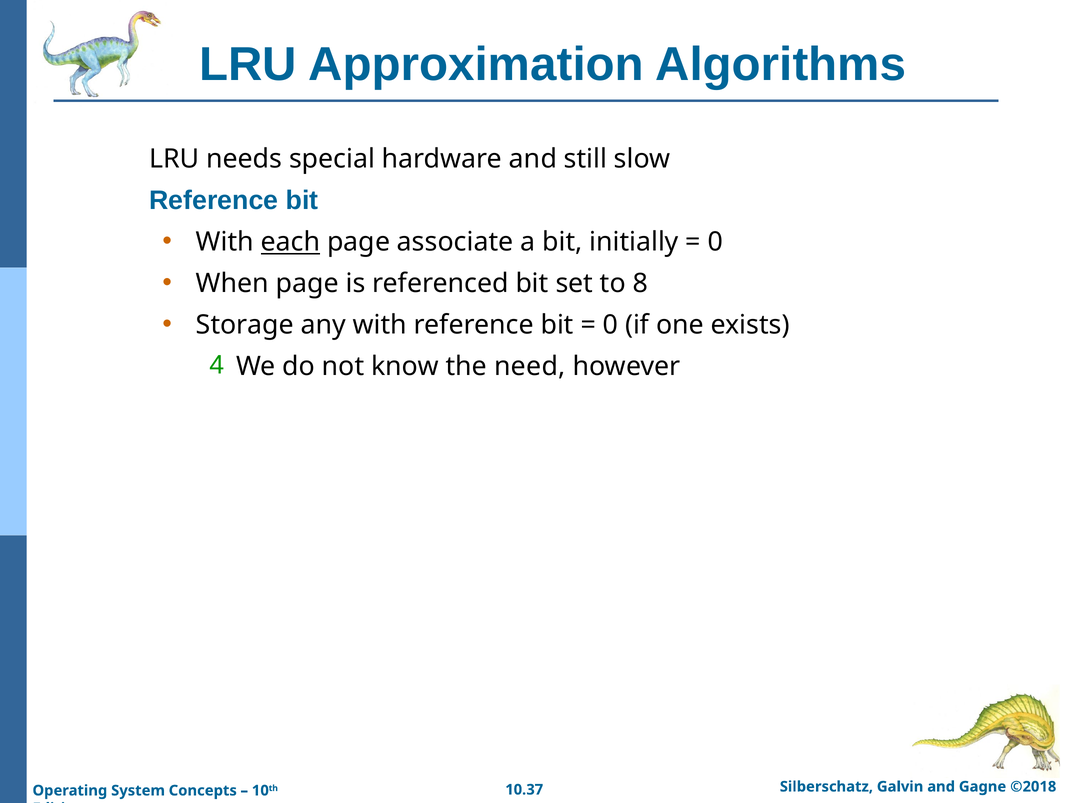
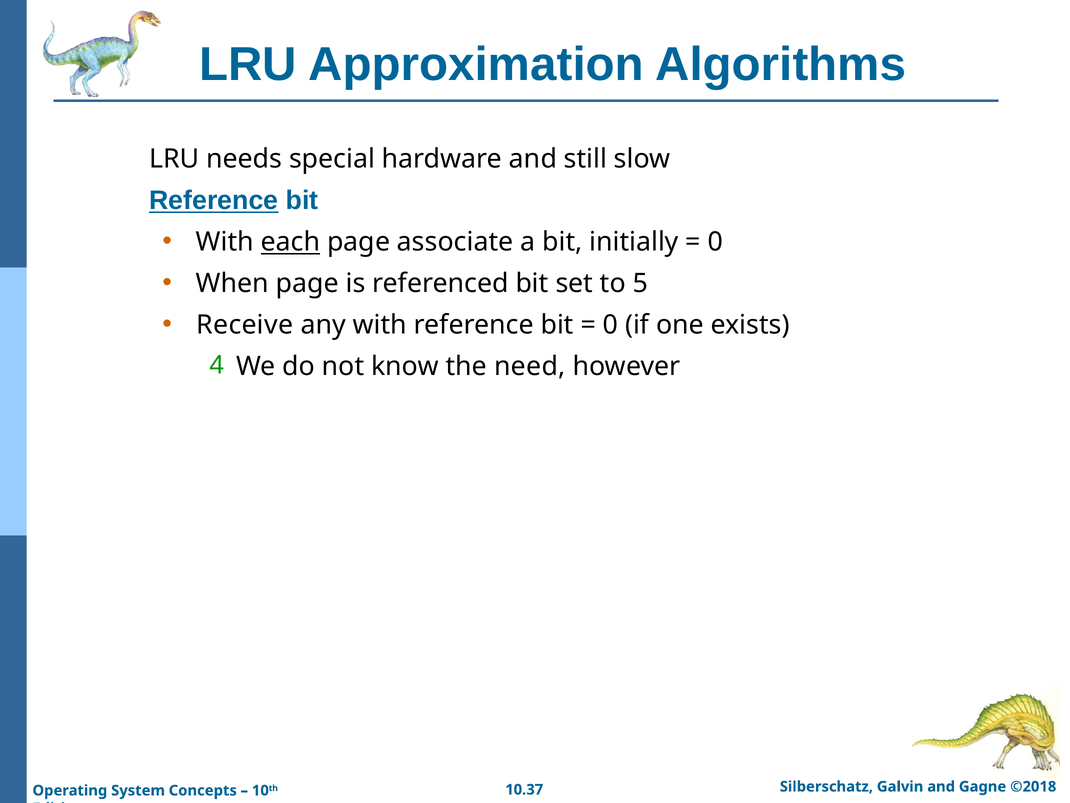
Reference at (214, 200) underline: none -> present
8: 8 -> 5
Storage: Storage -> Receive
